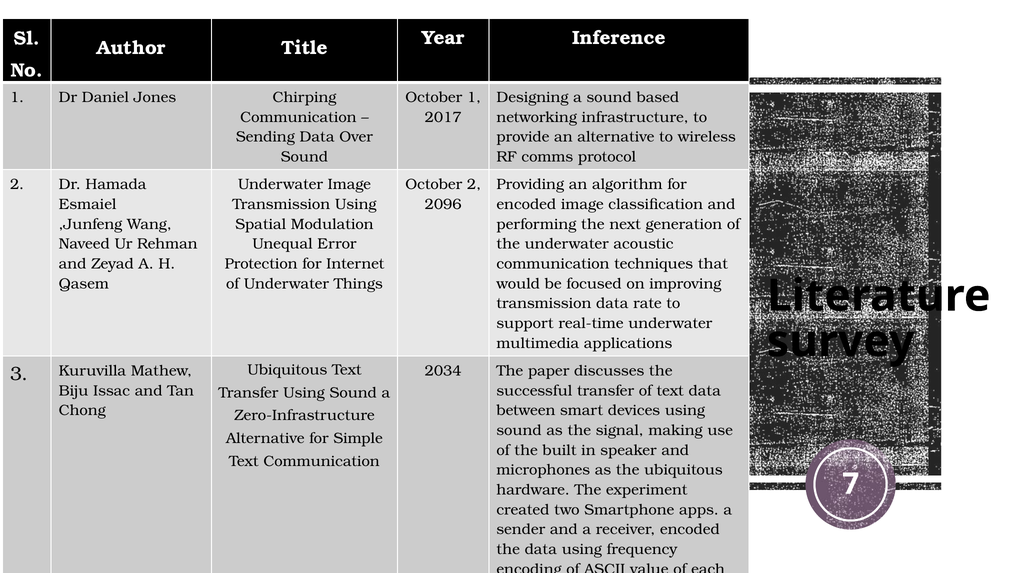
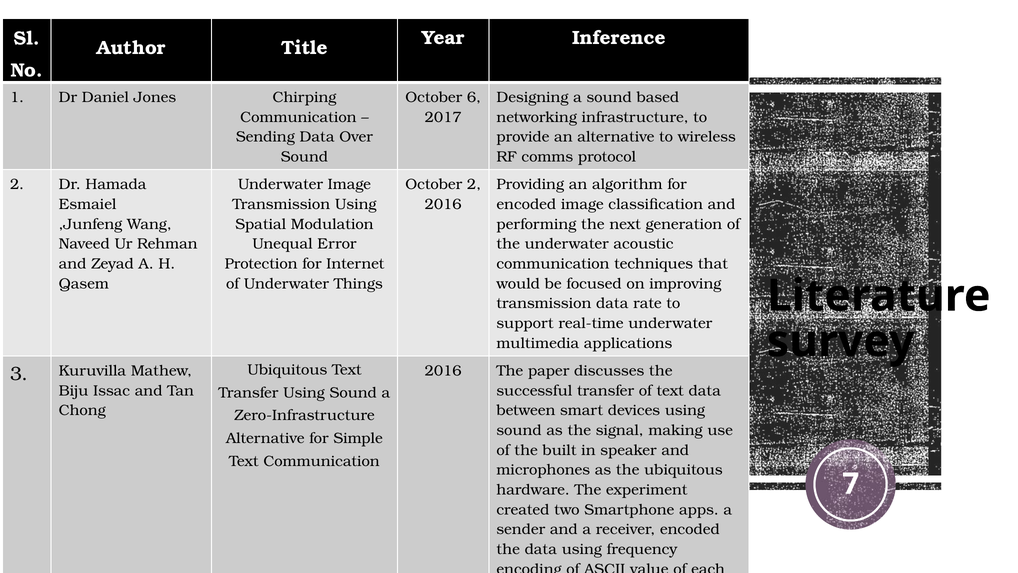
October 1: 1 -> 6
2096 at (443, 204): 2096 -> 2016
2034 at (443, 371): 2034 -> 2016
